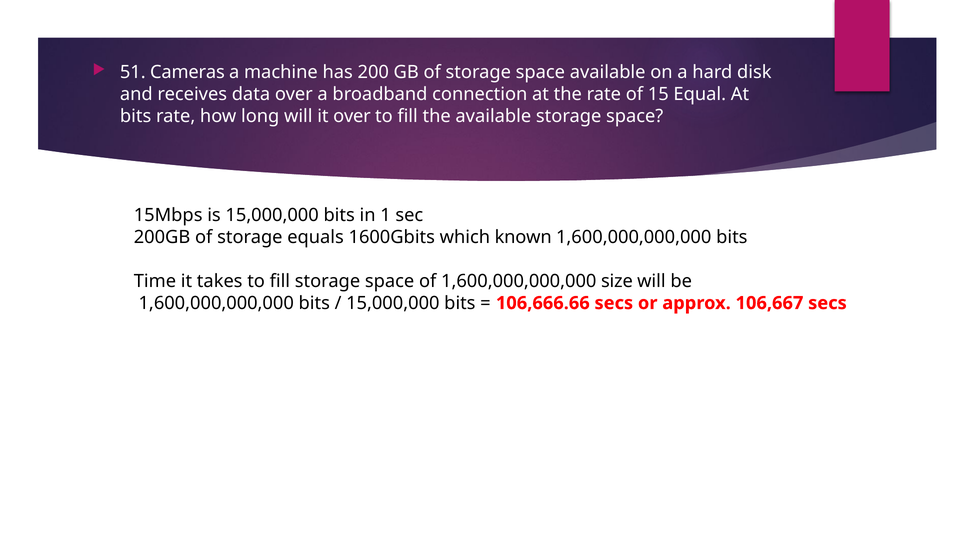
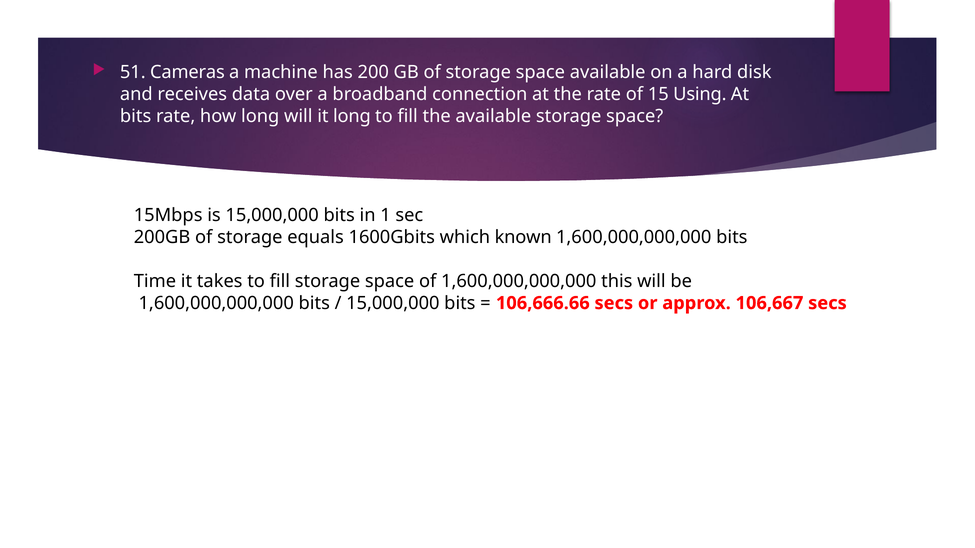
Equal: Equal -> Using
it over: over -> long
size: size -> this
